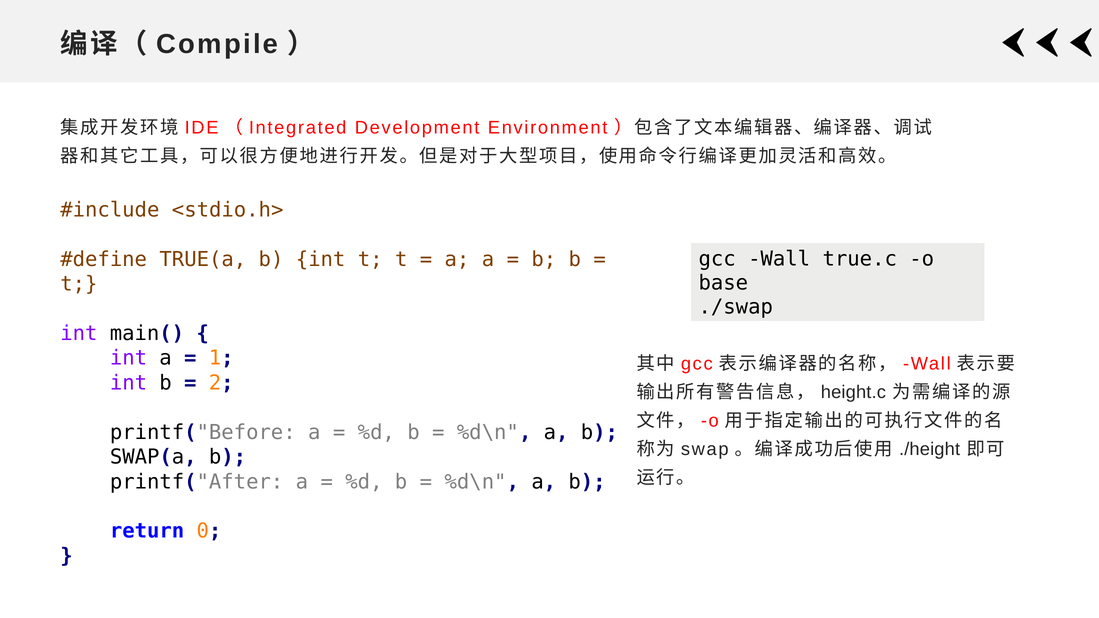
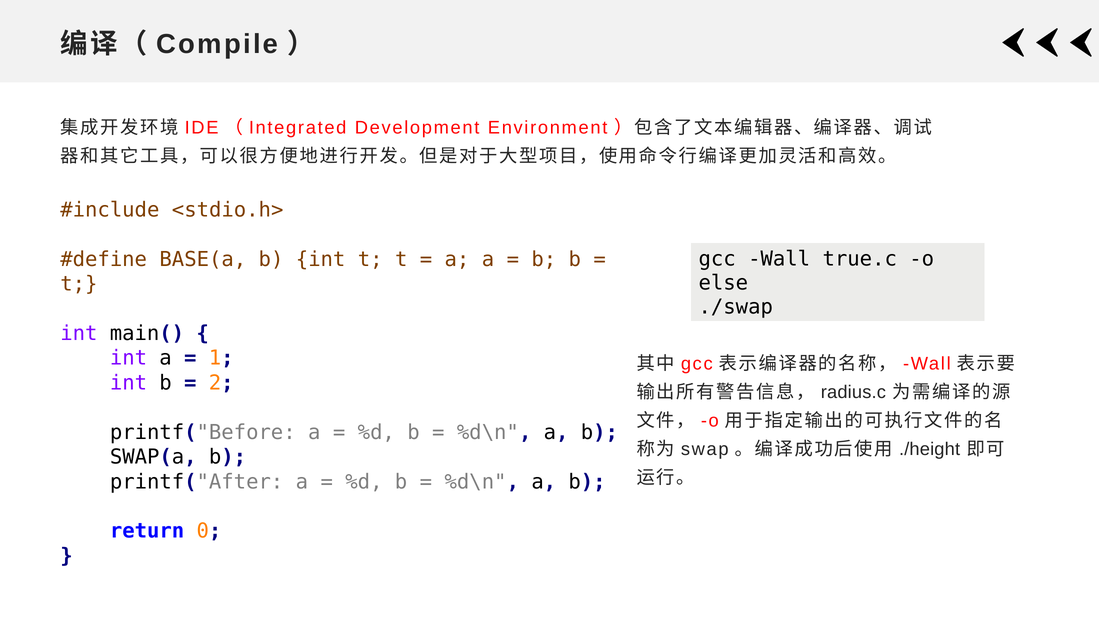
TRUE(a: TRUE(a -> BASE(a
base: base -> else
height.c: height.c -> radius.c
